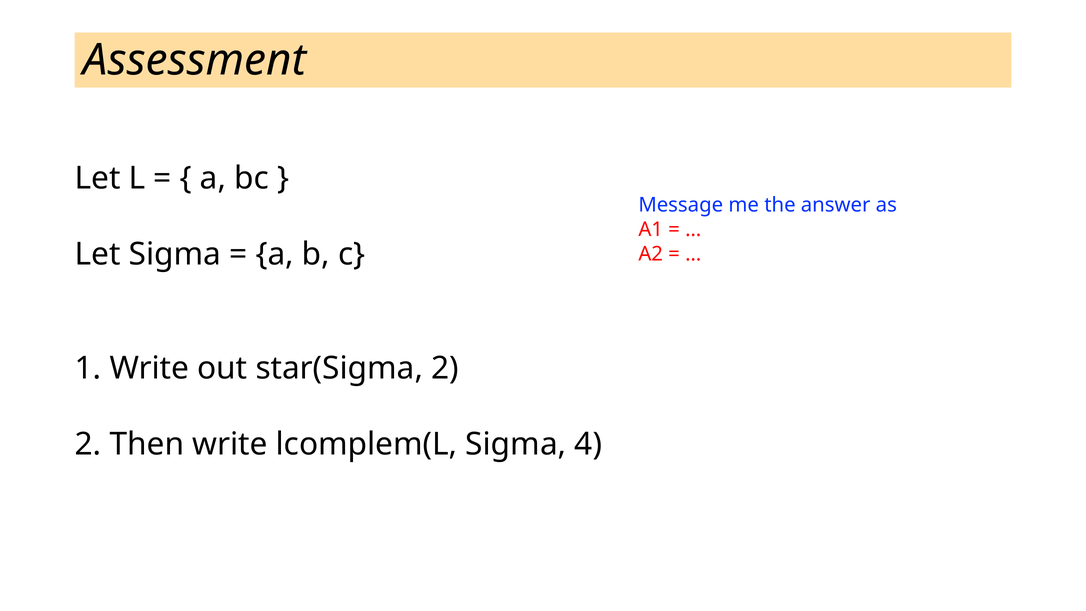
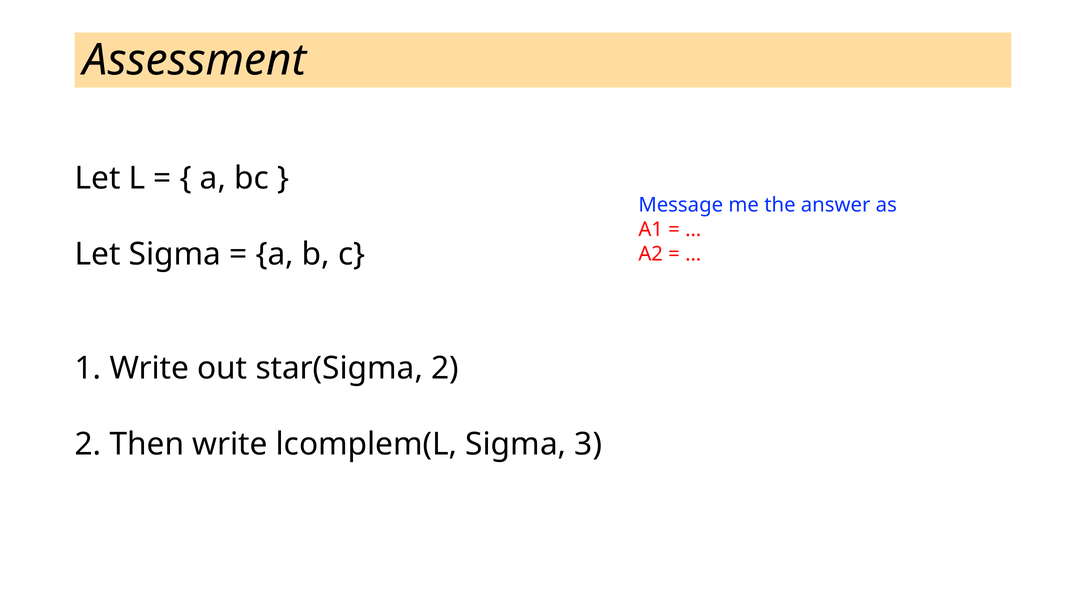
4: 4 -> 3
